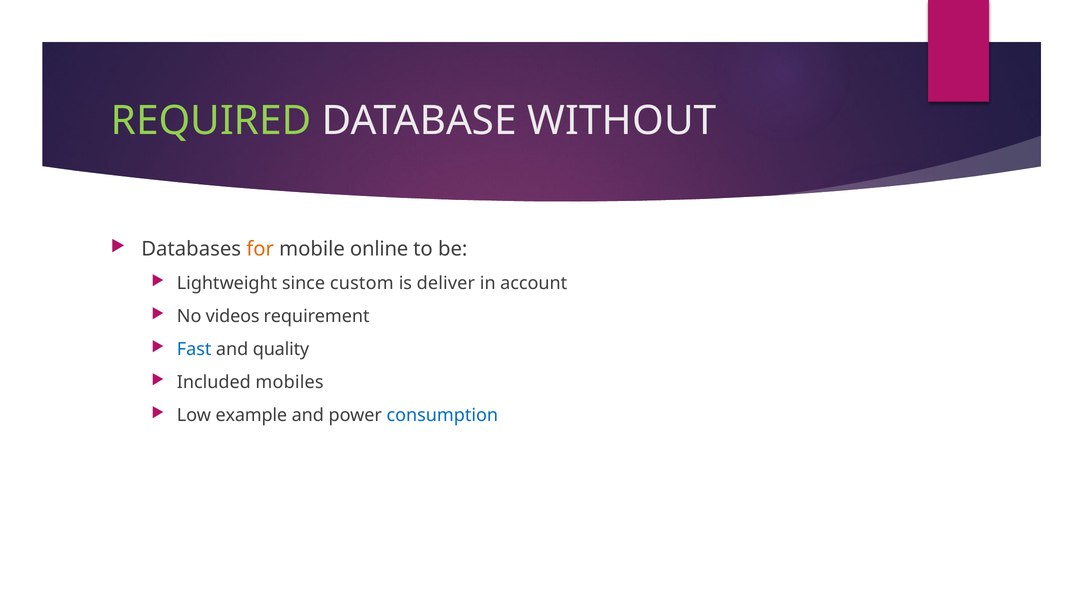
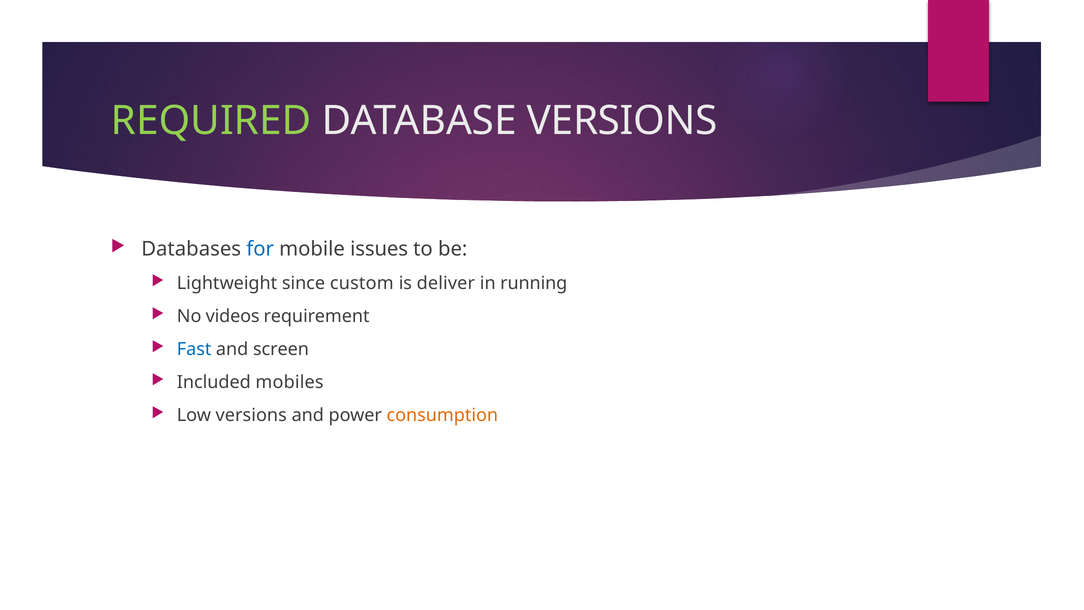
DATABASE WITHOUT: WITHOUT -> VERSIONS
for colour: orange -> blue
online: online -> issues
account: account -> running
quality: quality -> screen
Low example: example -> versions
consumption colour: blue -> orange
